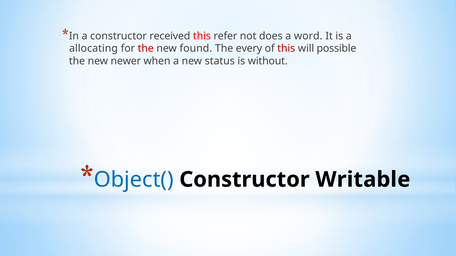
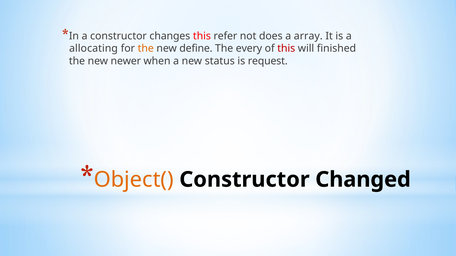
received: received -> changes
word: word -> array
the at (146, 49) colour: red -> orange
found: found -> define
possible: possible -> finished
without: without -> request
Object( colour: blue -> orange
Writable: Writable -> Changed
